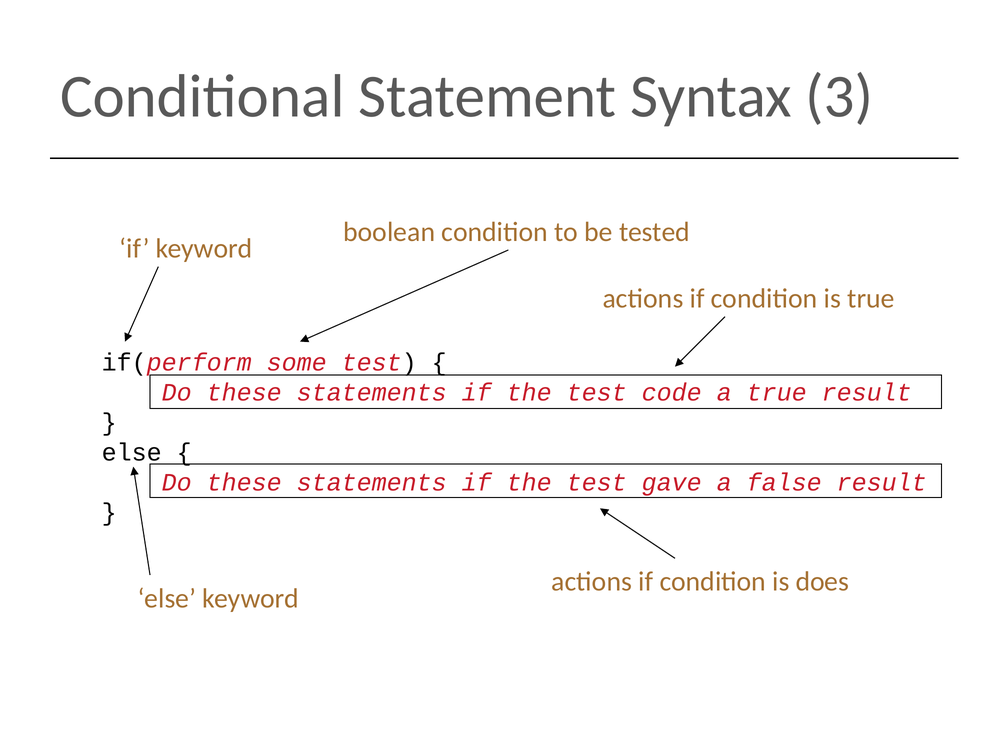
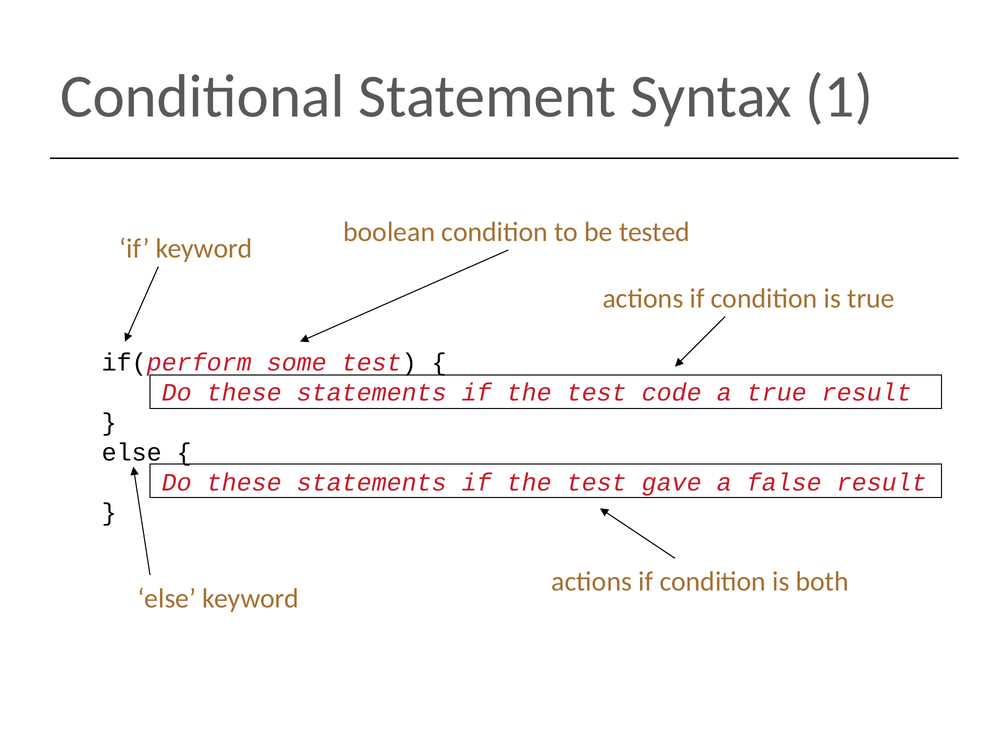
3: 3 -> 1
does: does -> both
